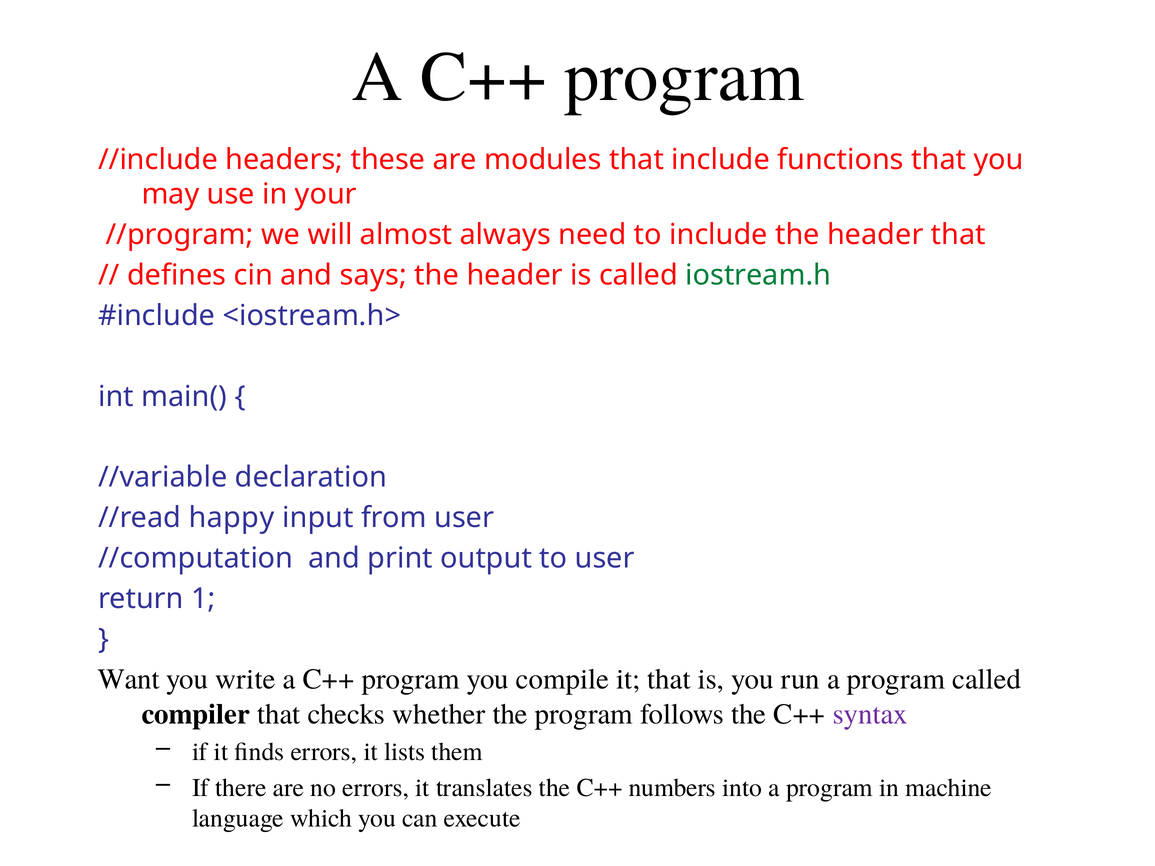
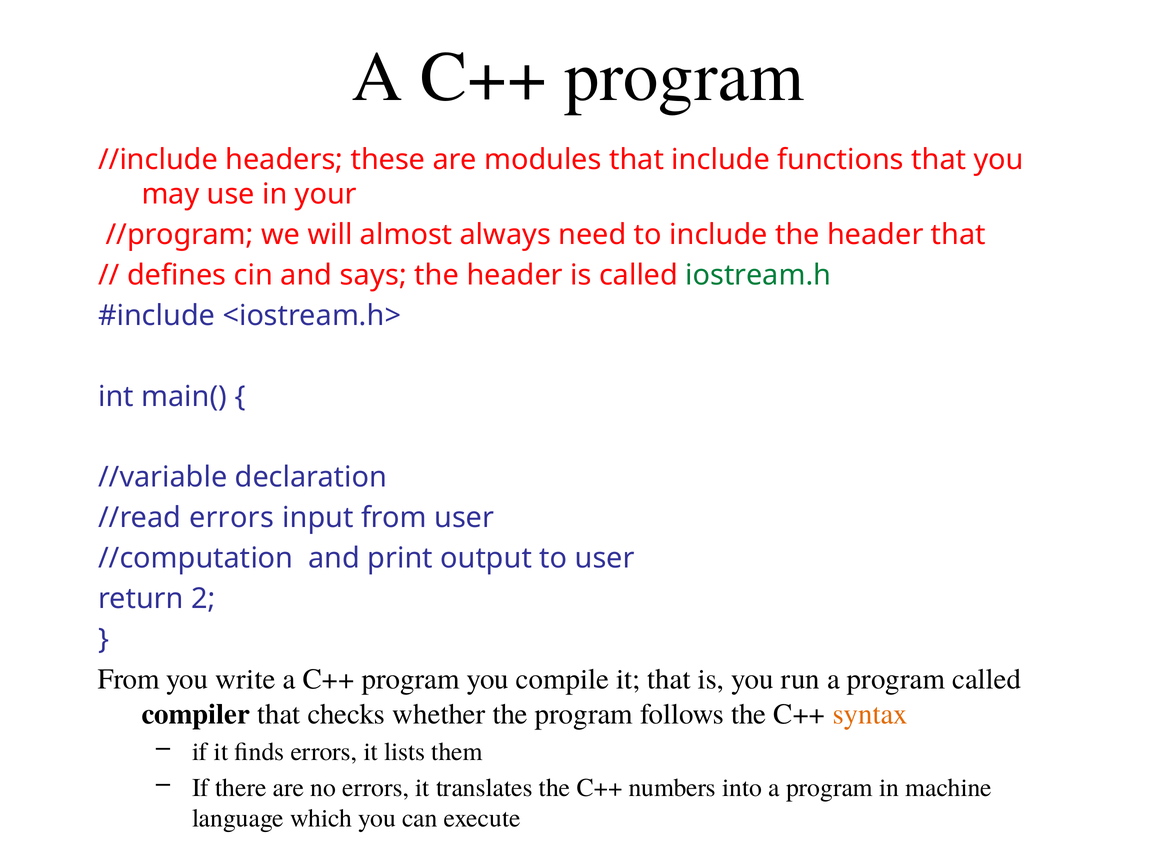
//read happy: happy -> errors
1: 1 -> 2
Want at (129, 680): Want -> From
syntax colour: purple -> orange
